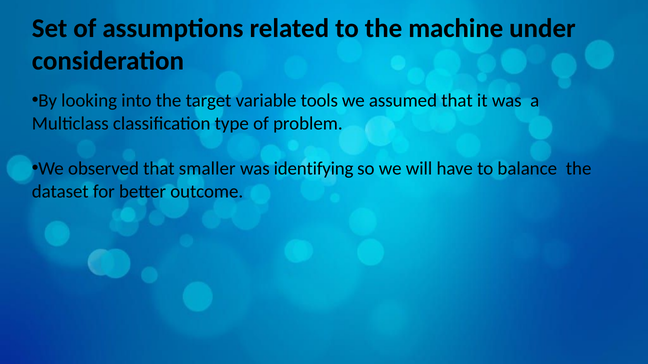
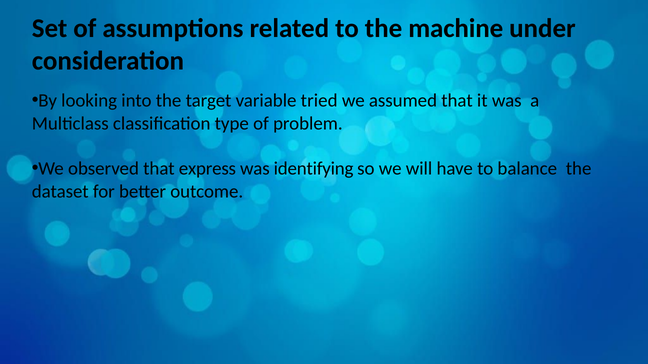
tools: tools -> tried
smaller: smaller -> express
